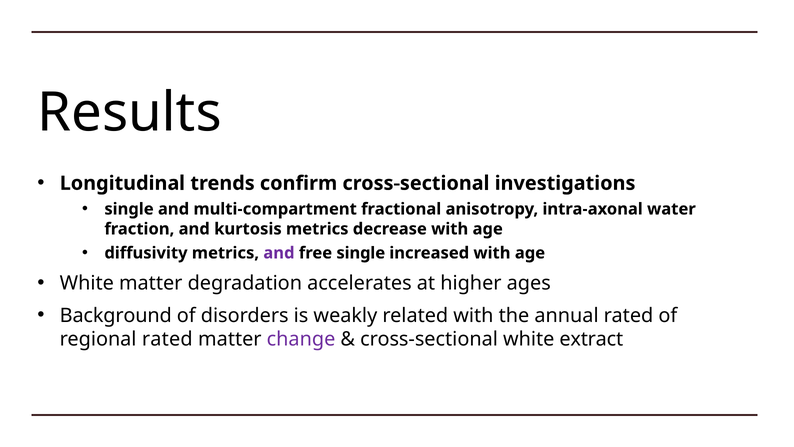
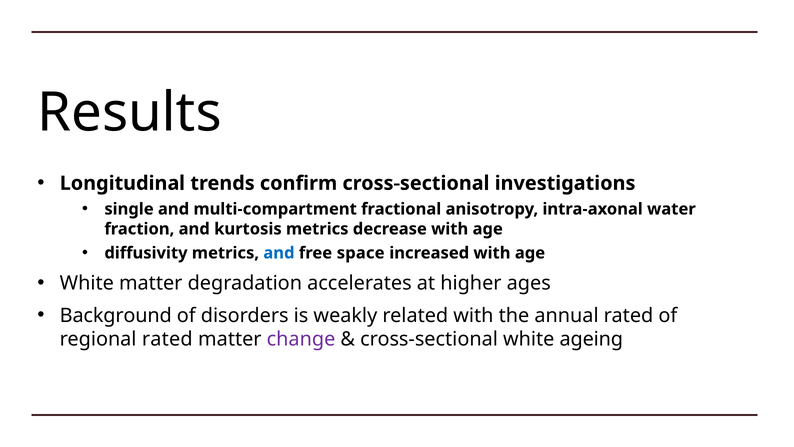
and at (279, 253) colour: purple -> blue
free single: single -> space
extract: extract -> ageing
